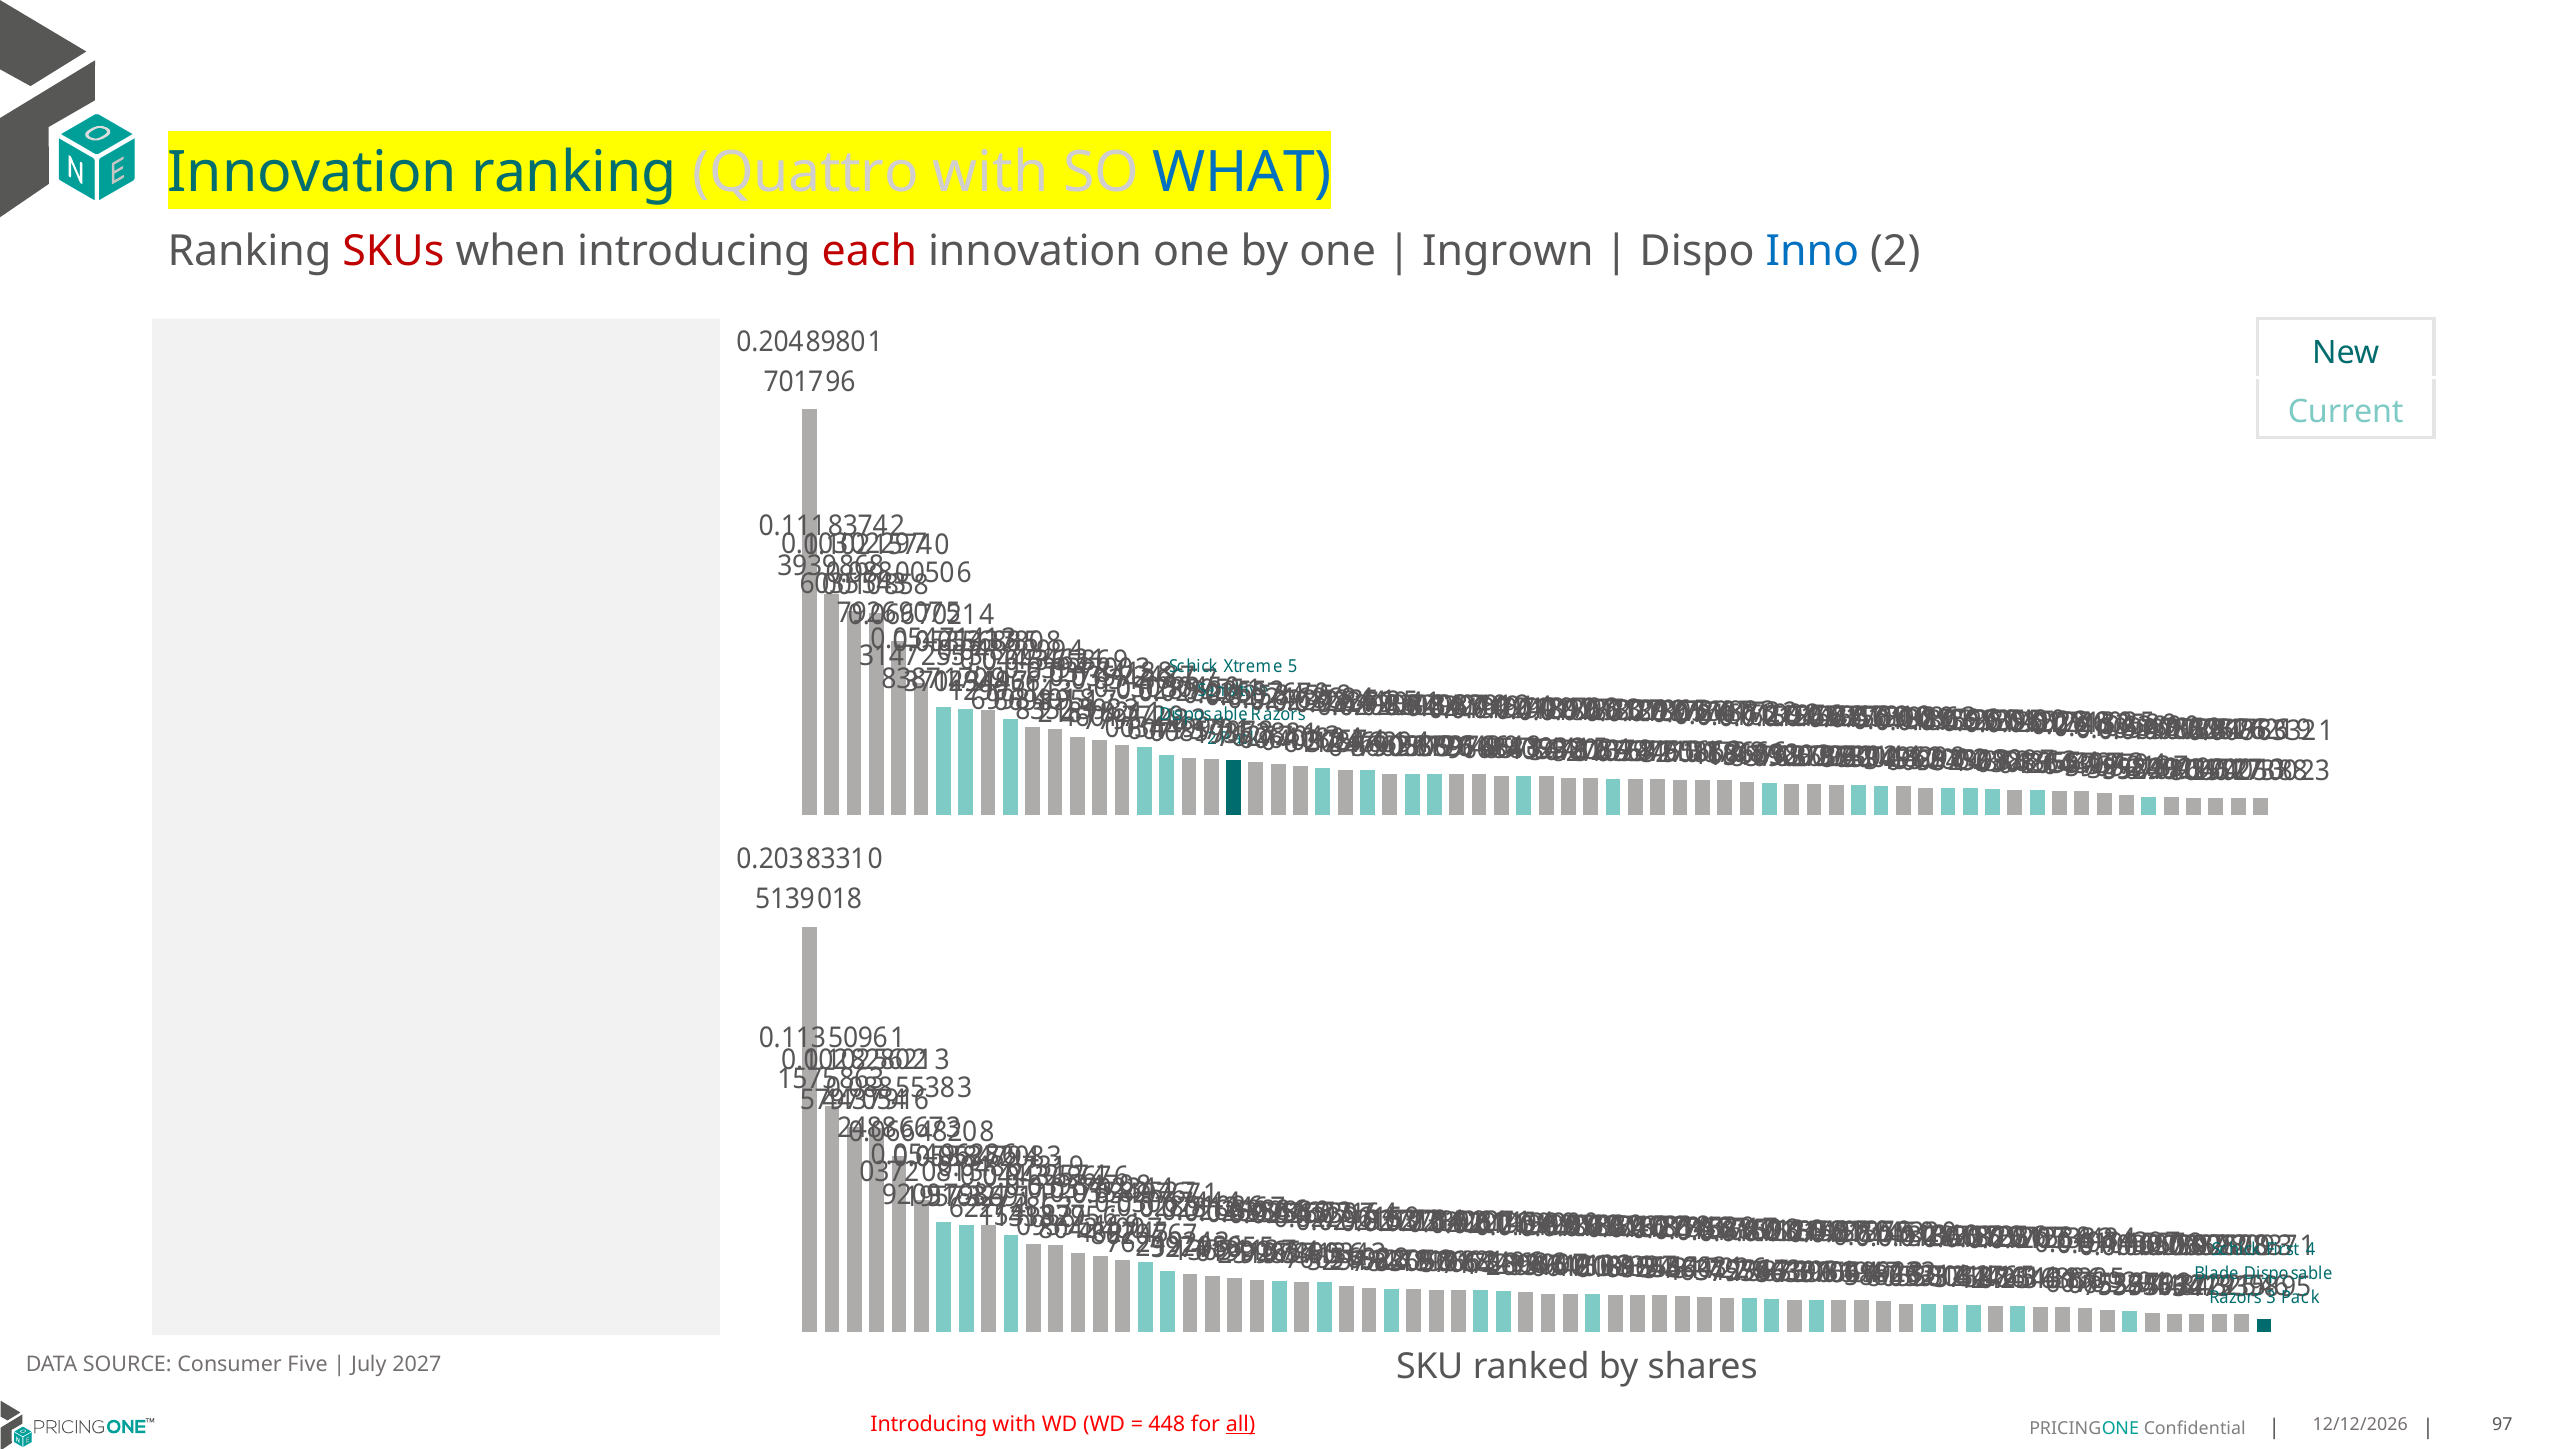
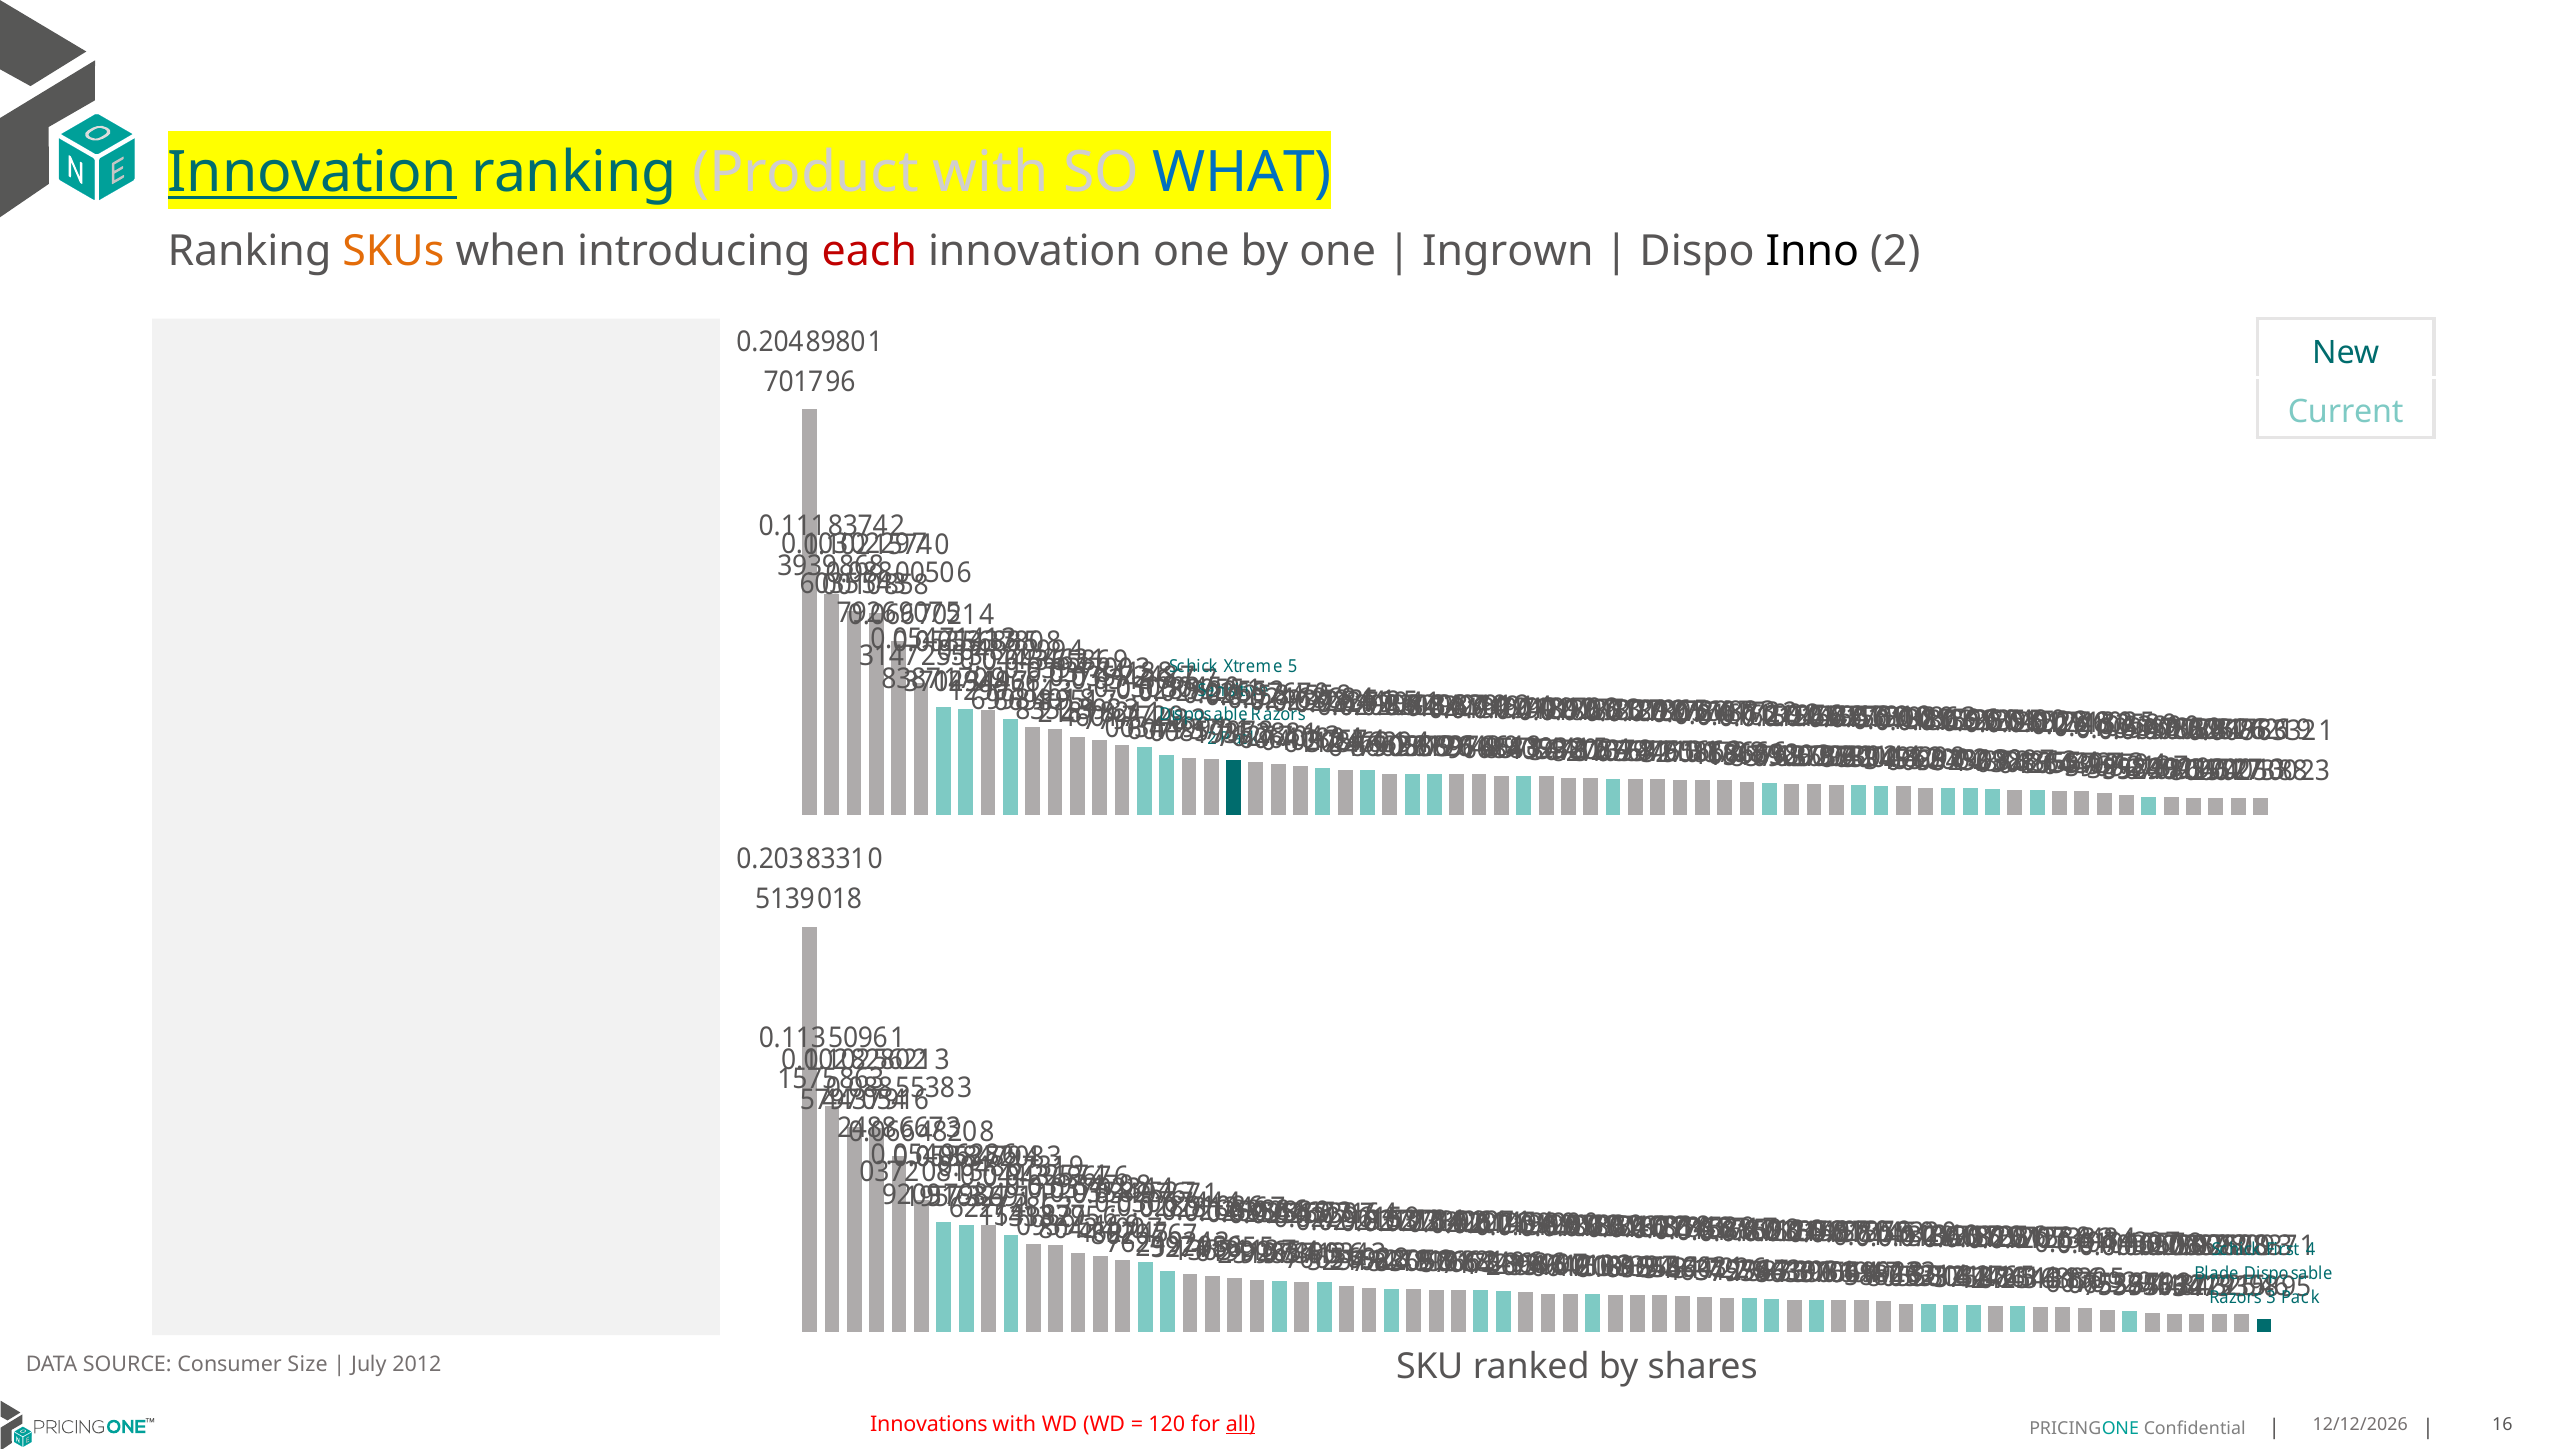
Innovation at (312, 173) underline: none -> present
Quattro: Quattro -> Product
SKUs colour: red -> orange
Inno colour: blue -> black
Five: Five -> Size
2027: 2027 -> 2012
Introducing at (929, 1424): Introducing -> Innovations
448: 448 -> 120
97: 97 -> 16
